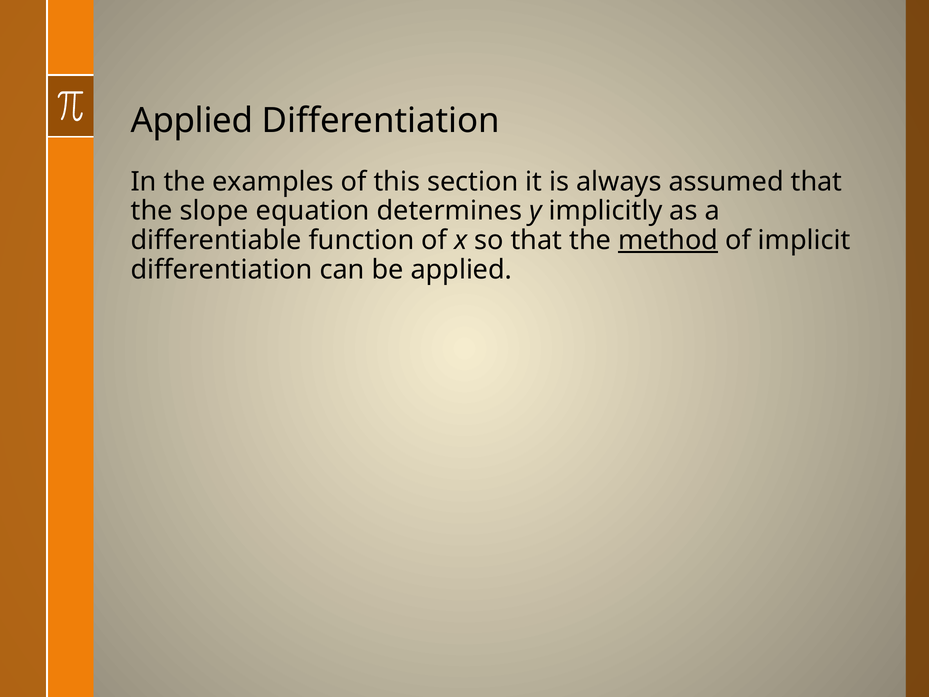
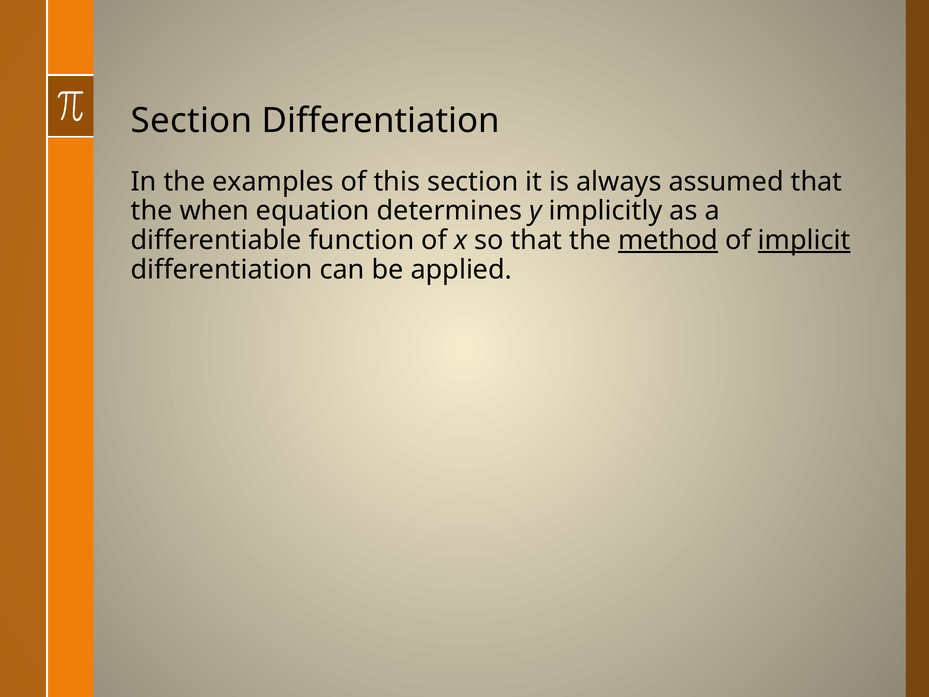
Applied at (192, 121): Applied -> Section
slope: slope -> when
implicit underline: none -> present
